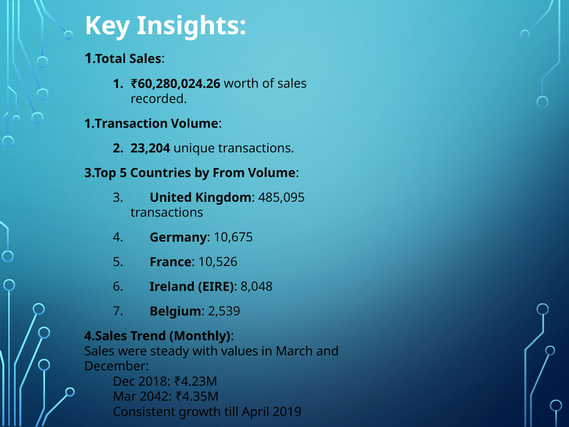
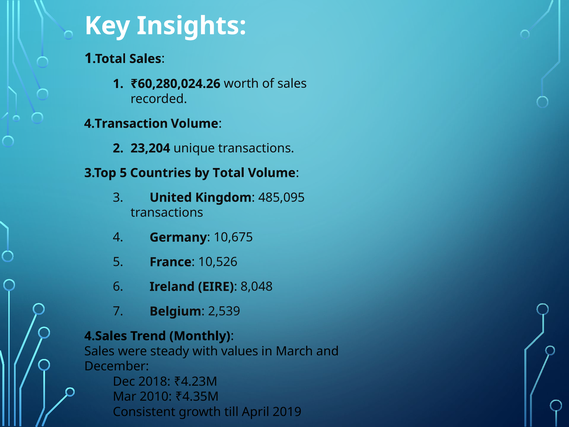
1.Transaction: 1.Transaction -> 4.Transaction
From: From -> Total
2042: 2042 -> 2010
